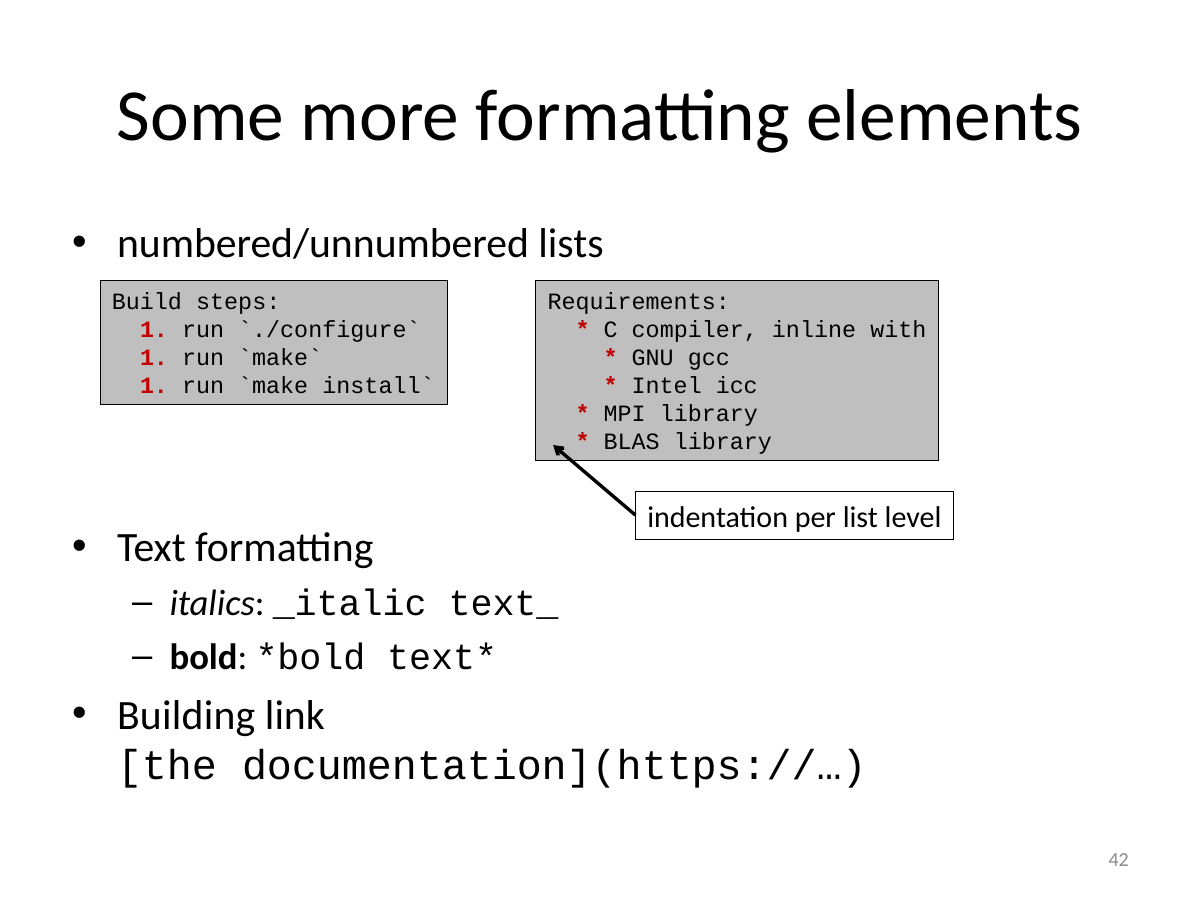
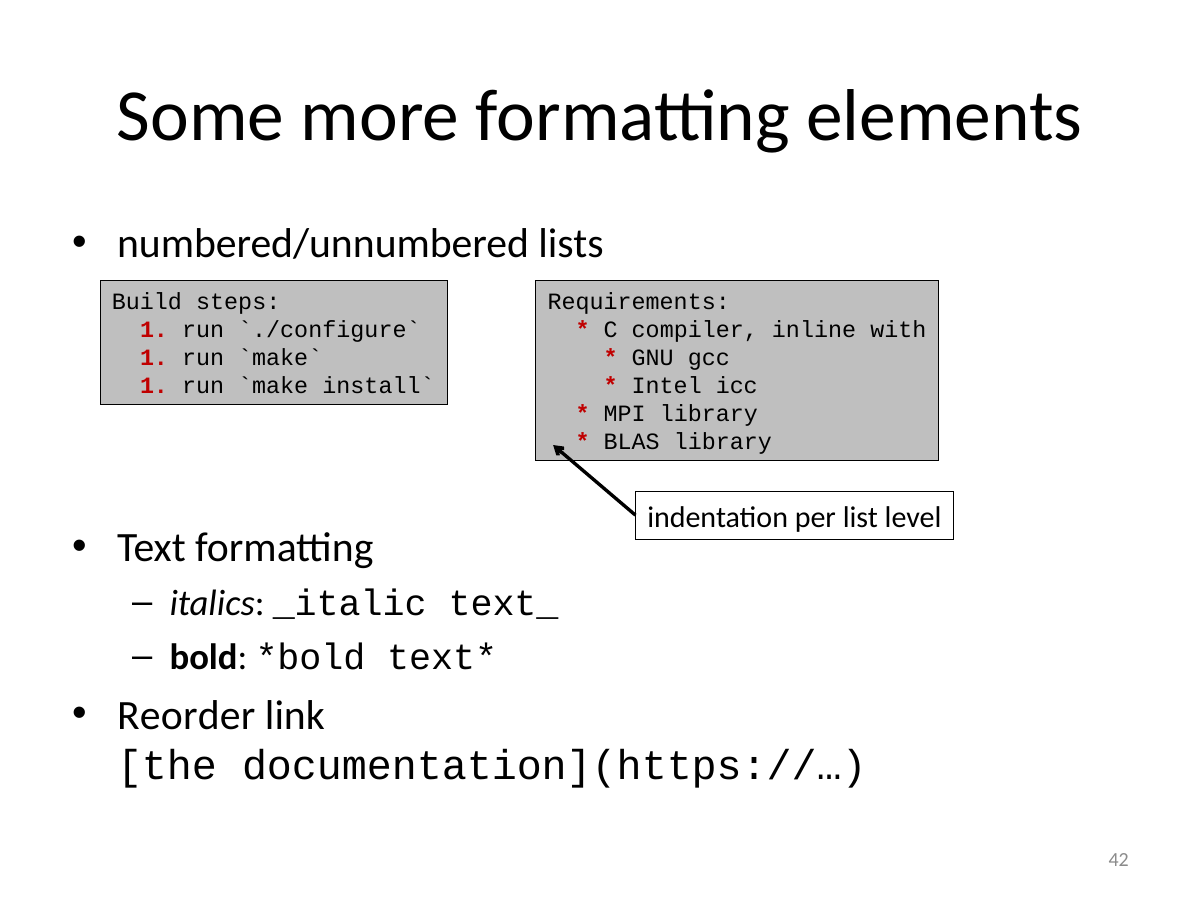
Building: Building -> Reorder
